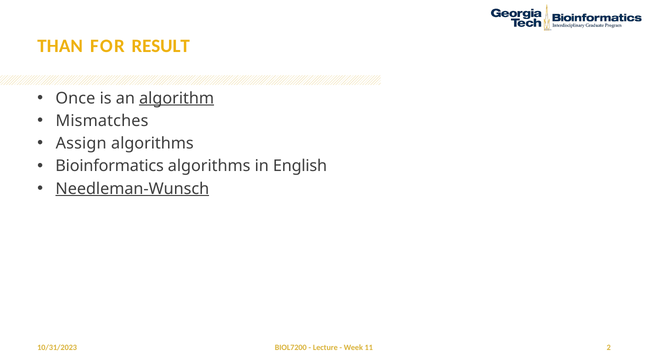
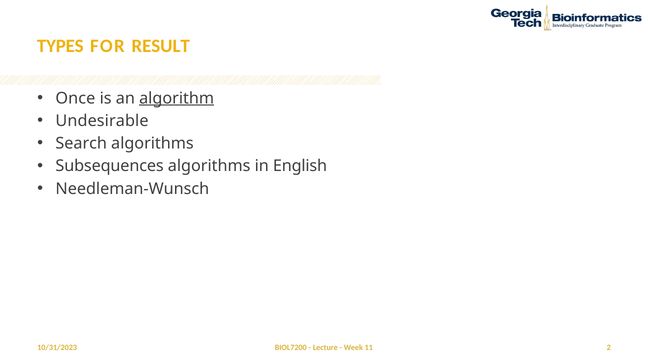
THAN: THAN -> TYPES
Mismatches: Mismatches -> Undesirable
Assign: Assign -> Search
Bioinformatics: Bioinformatics -> Subsequences
Needleman-Wunsch underline: present -> none
